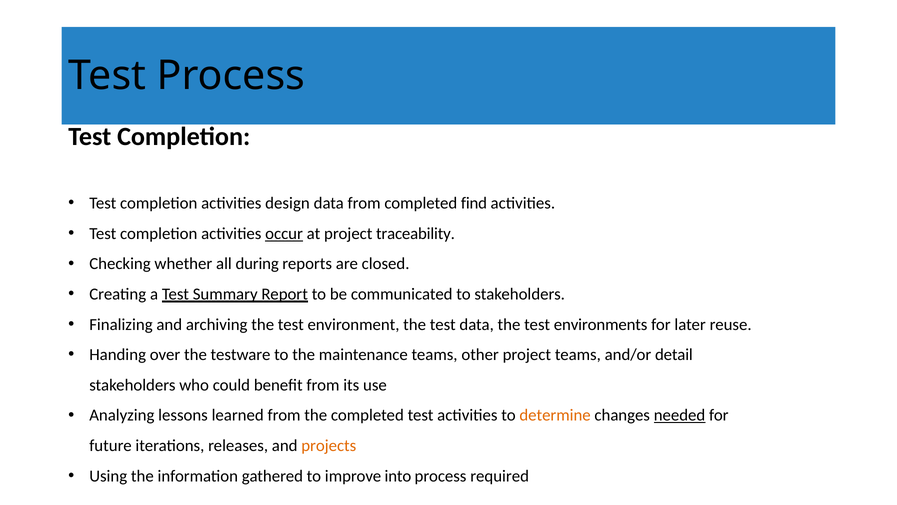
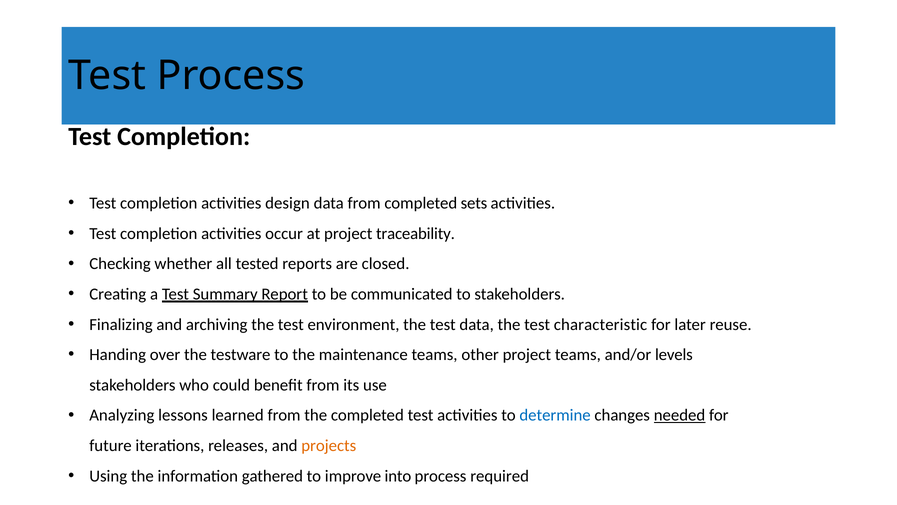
find: find -> sets
occur underline: present -> none
during: during -> tested
environments: environments -> characteristic
detail: detail -> levels
determine colour: orange -> blue
